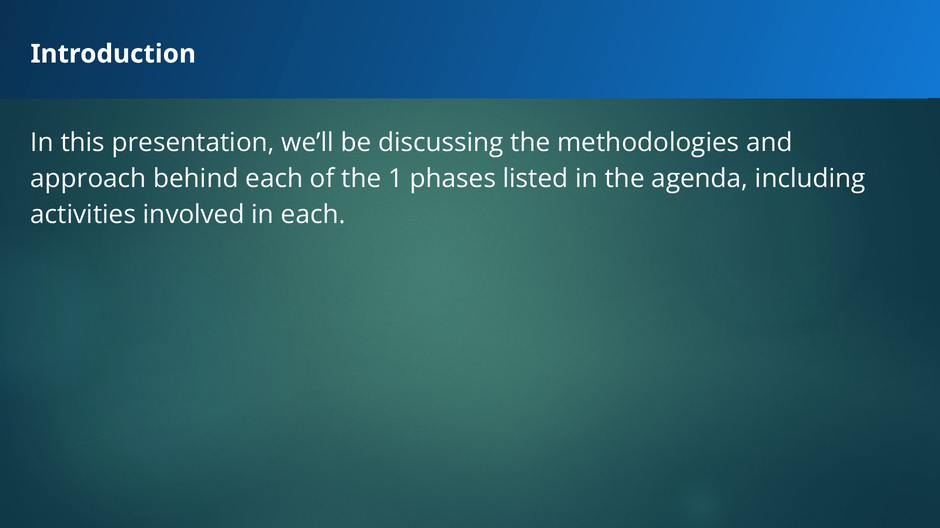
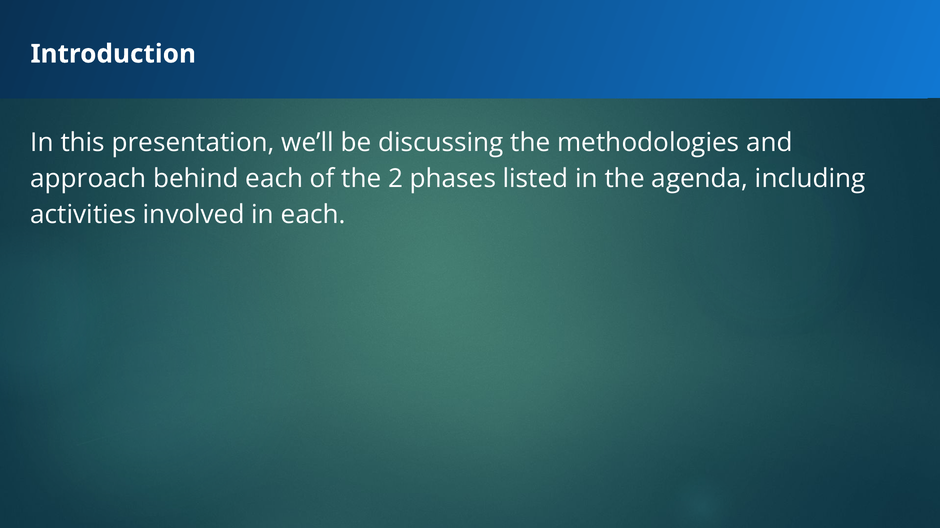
1: 1 -> 2
